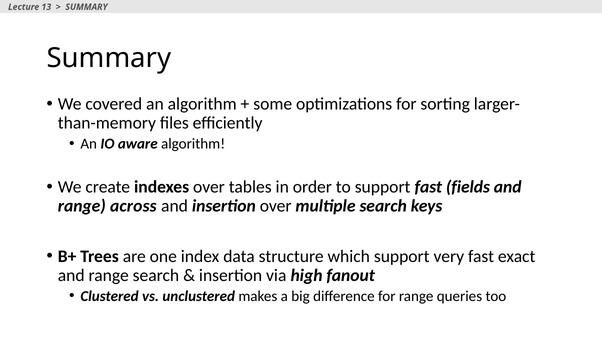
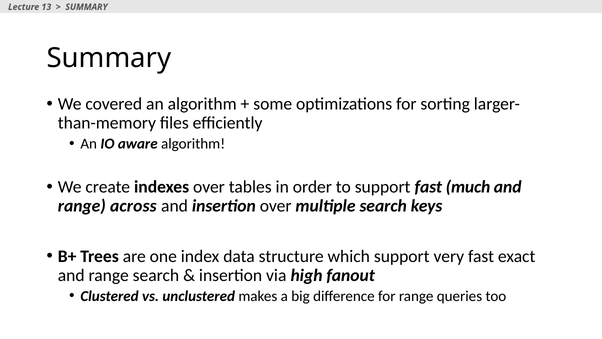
fields: fields -> much
